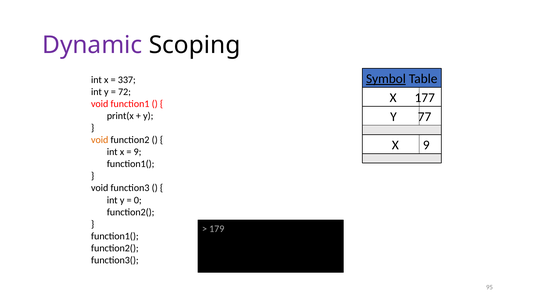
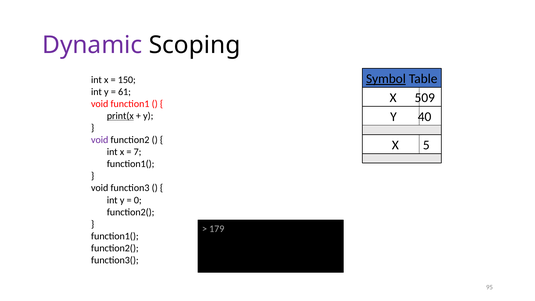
337: 337 -> 150
72: 72 -> 61
177: 177 -> 509
77: 77 -> 40
print(x underline: none -> present
void at (100, 140) colour: orange -> purple
X 9: 9 -> 5
9 at (138, 152): 9 -> 7
